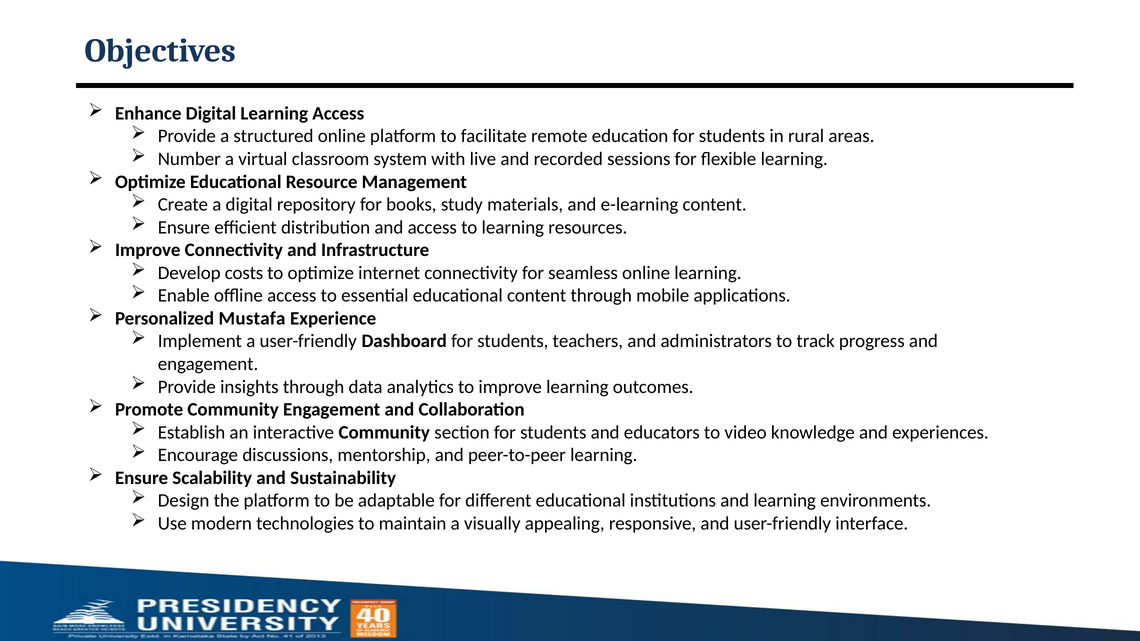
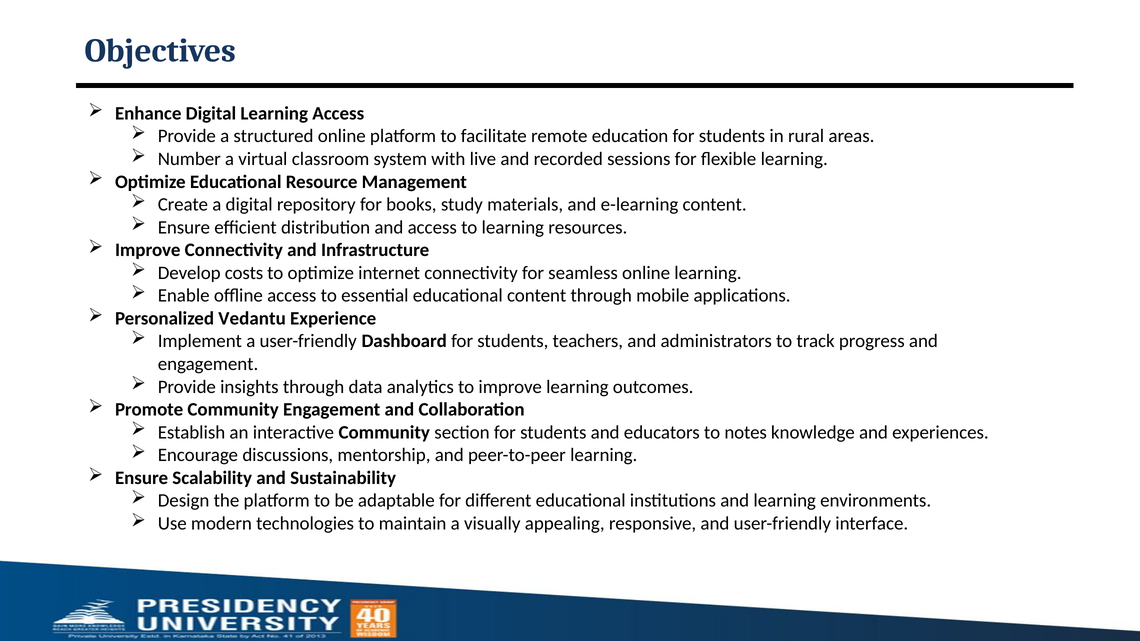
Mustafa: Mustafa -> Vedantu
video: video -> notes
